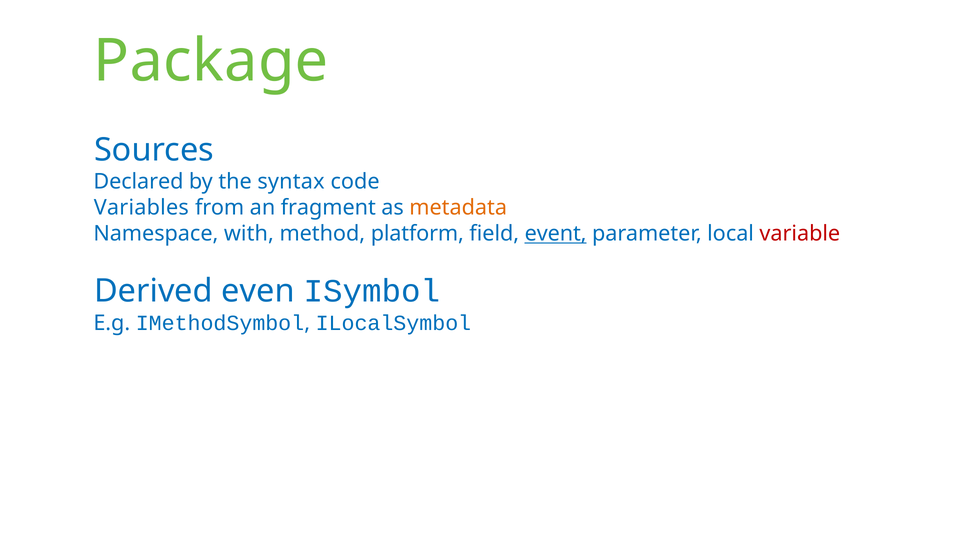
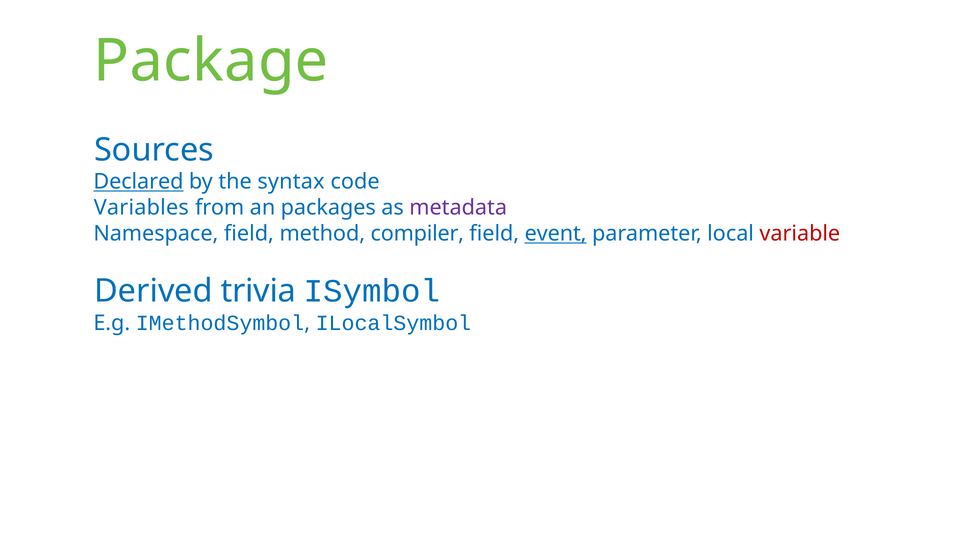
Declared underline: none -> present
fragment: fragment -> packages
metadata colour: orange -> purple
Namespace with: with -> field
platform: platform -> compiler
even: even -> trivia
